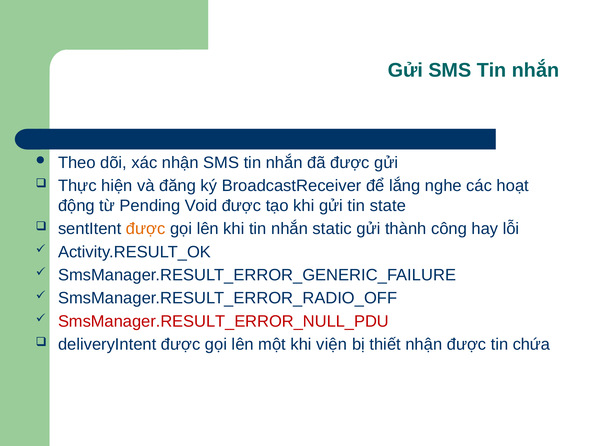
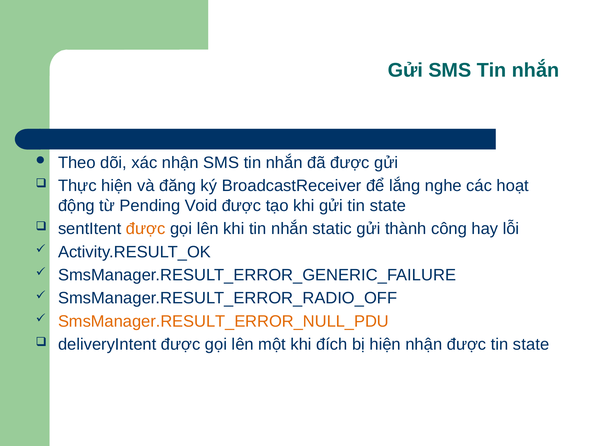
SmsManager.RESULT_ERROR_NULL_PDU colour: red -> orange
viện: viện -> đích
bị thiết: thiết -> hiện
được tin chứa: chứa -> state
